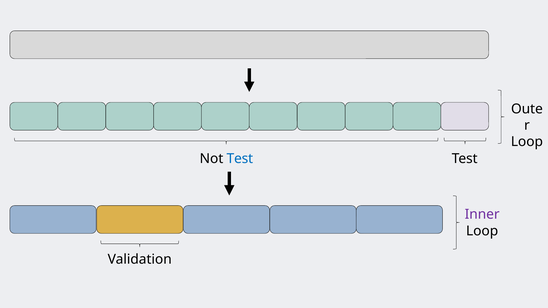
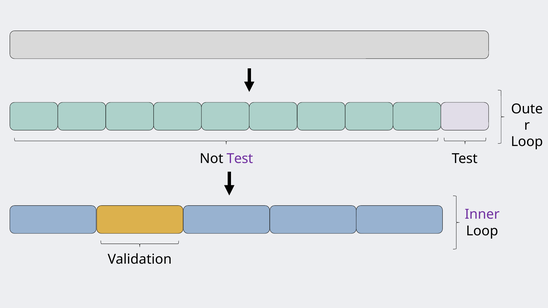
Test at (240, 159) colour: blue -> purple
